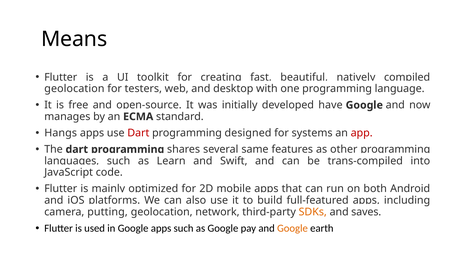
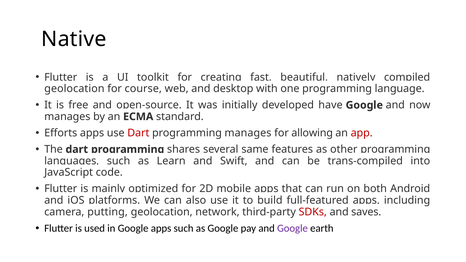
Means: Means -> Native
testers: testers -> course
Hangs: Hangs -> Efforts
programming designed: designed -> manages
systems: systems -> allowing
SDKs colour: orange -> red
Google at (292, 228) colour: orange -> purple
